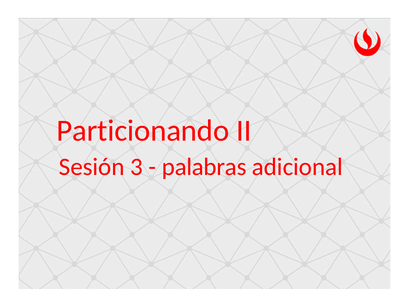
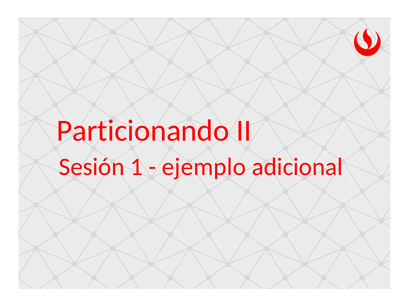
3: 3 -> 1
palabras: palabras -> ejemplo
